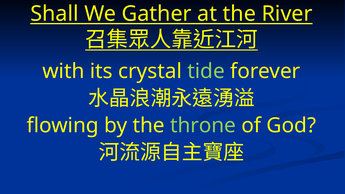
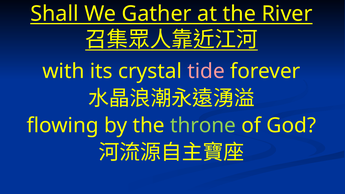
tide colour: light green -> pink
